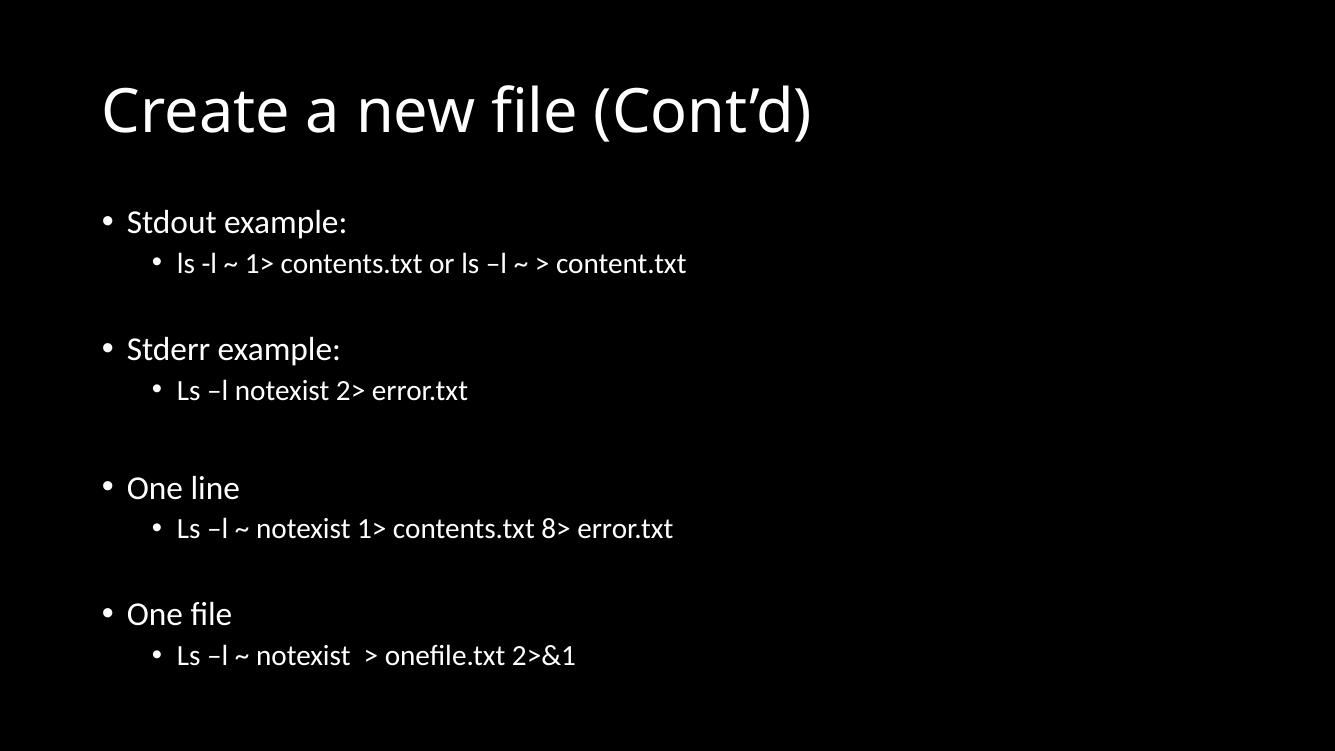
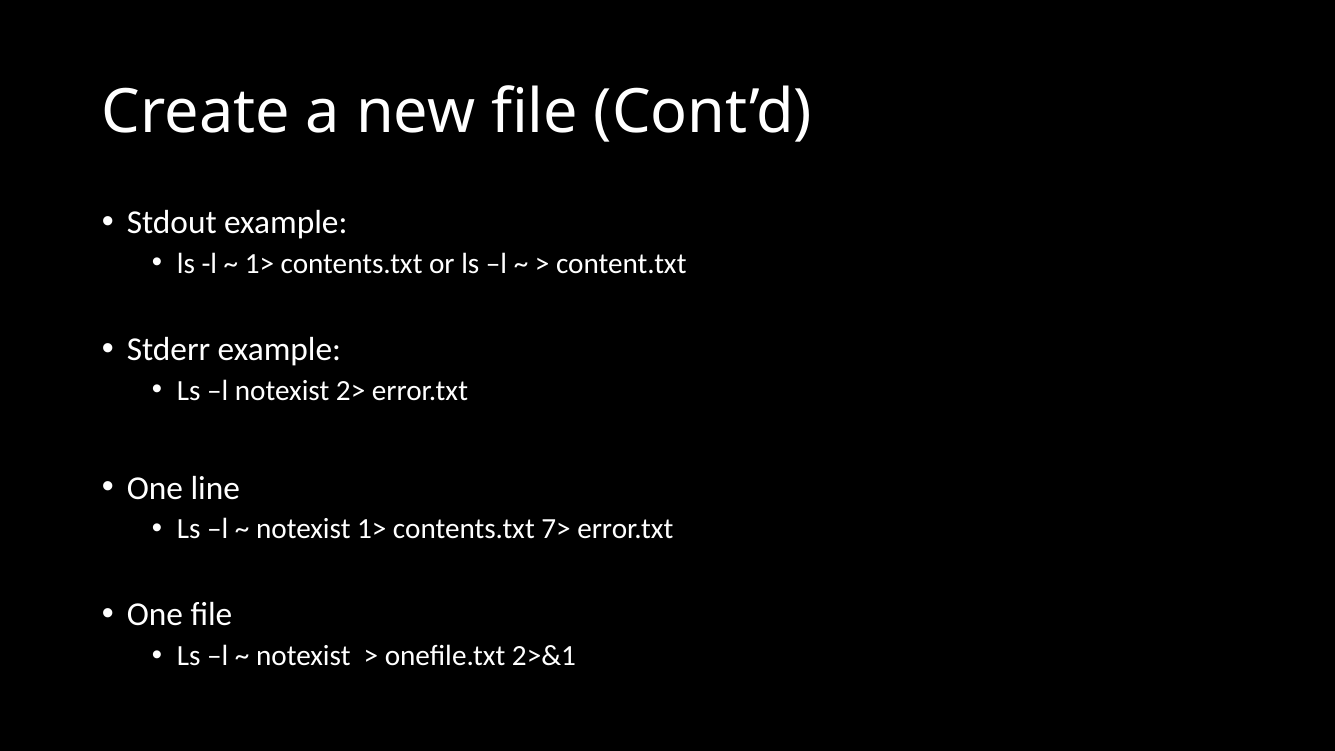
8>: 8> -> 7>
